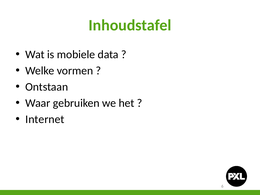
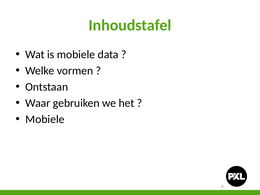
Internet at (45, 119): Internet -> Mobiele
